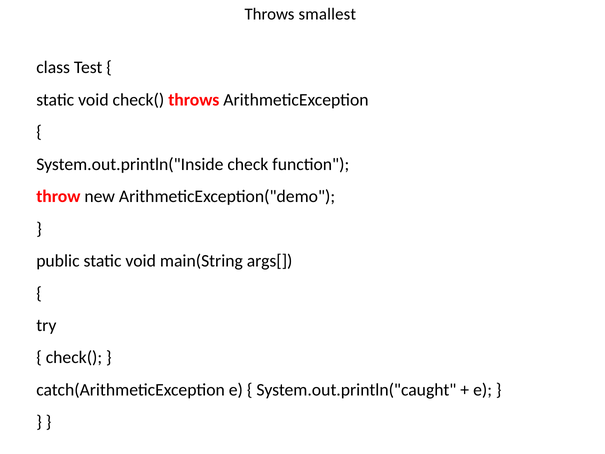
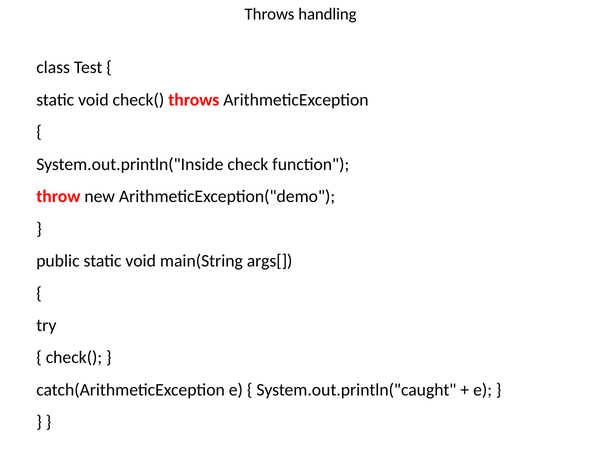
smallest: smallest -> handling
